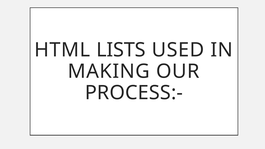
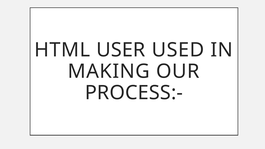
LISTS: LISTS -> USER
